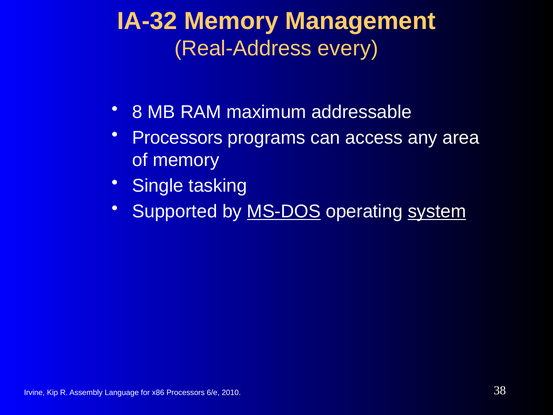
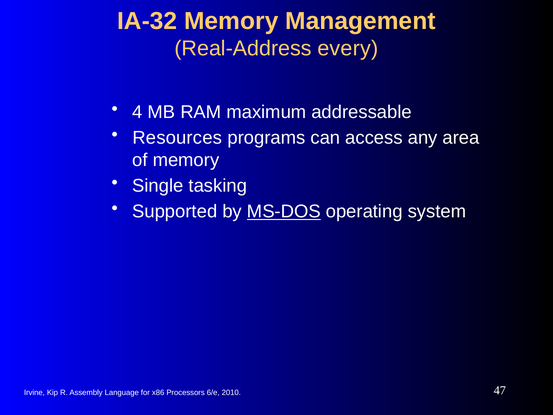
8: 8 -> 4
Processors at (177, 138): Processors -> Resources
system underline: present -> none
38: 38 -> 47
